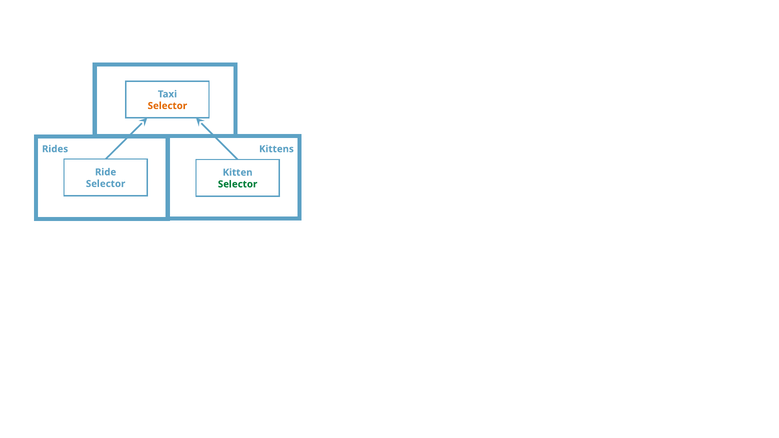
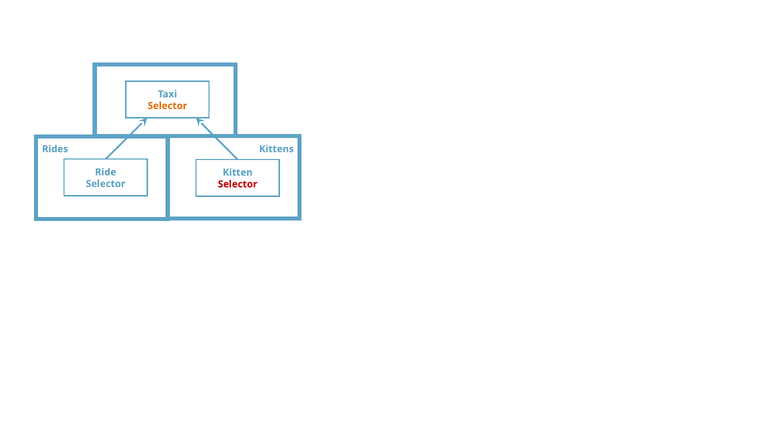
Selector at (238, 184) colour: green -> red
